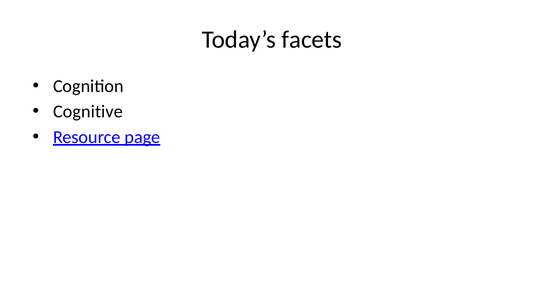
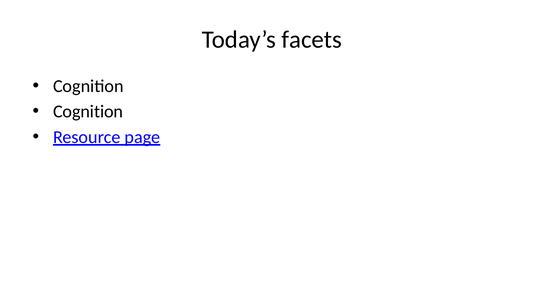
Cognitive at (88, 112): Cognitive -> Cognition
